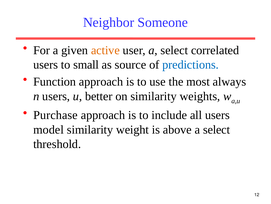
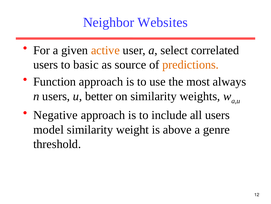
Someone: Someone -> Websites
small: small -> basic
predictions colour: blue -> orange
Purchase: Purchase -> Negative
above a select: select -> genre
